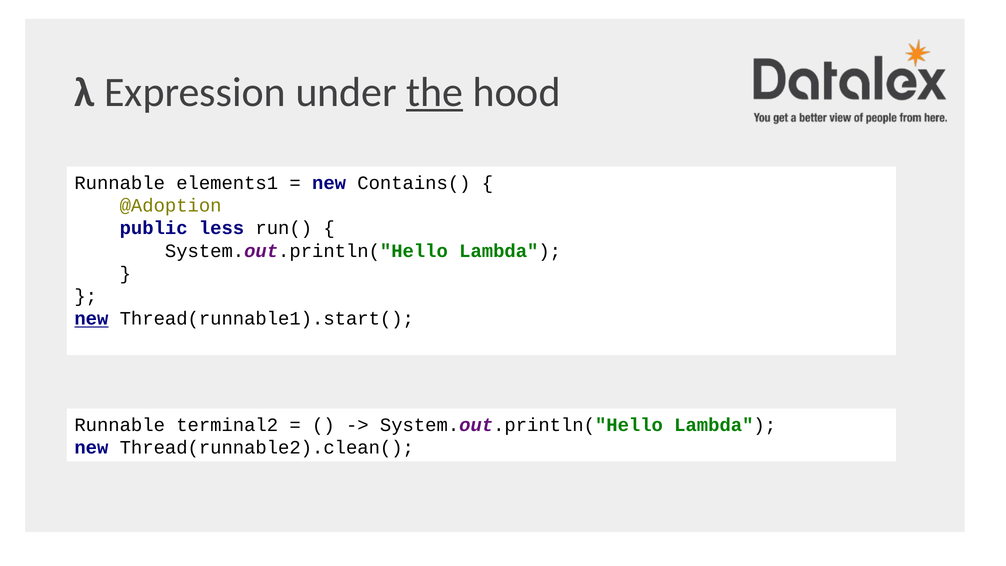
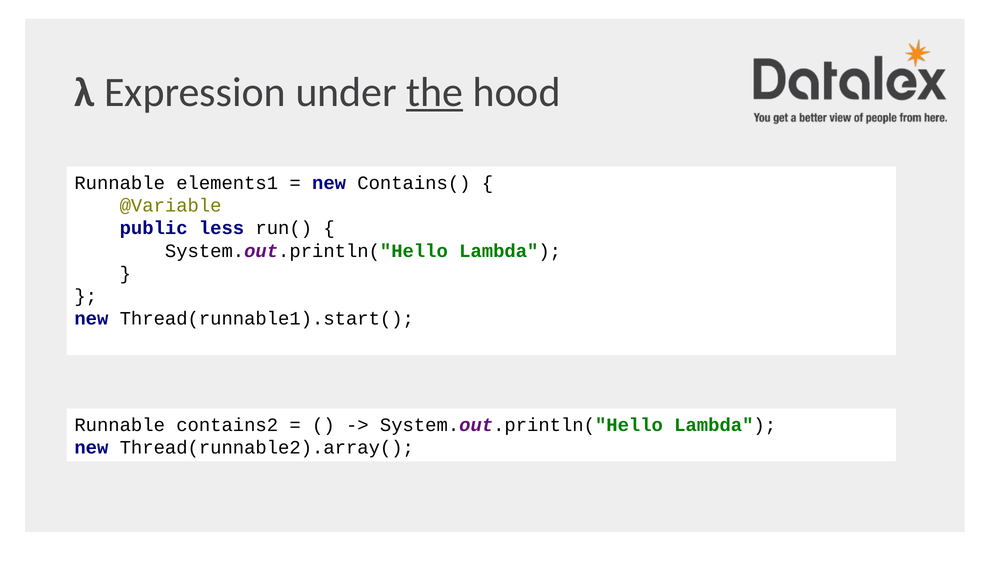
@Adoption: @Adoption -> @Variable
new at (91, 319) underline: present -> none
terminal2: terminal2 -> contains2
Thread(runnable2).clean(: Thread(runnable2).clean( -> Thread(runnable2).array(
